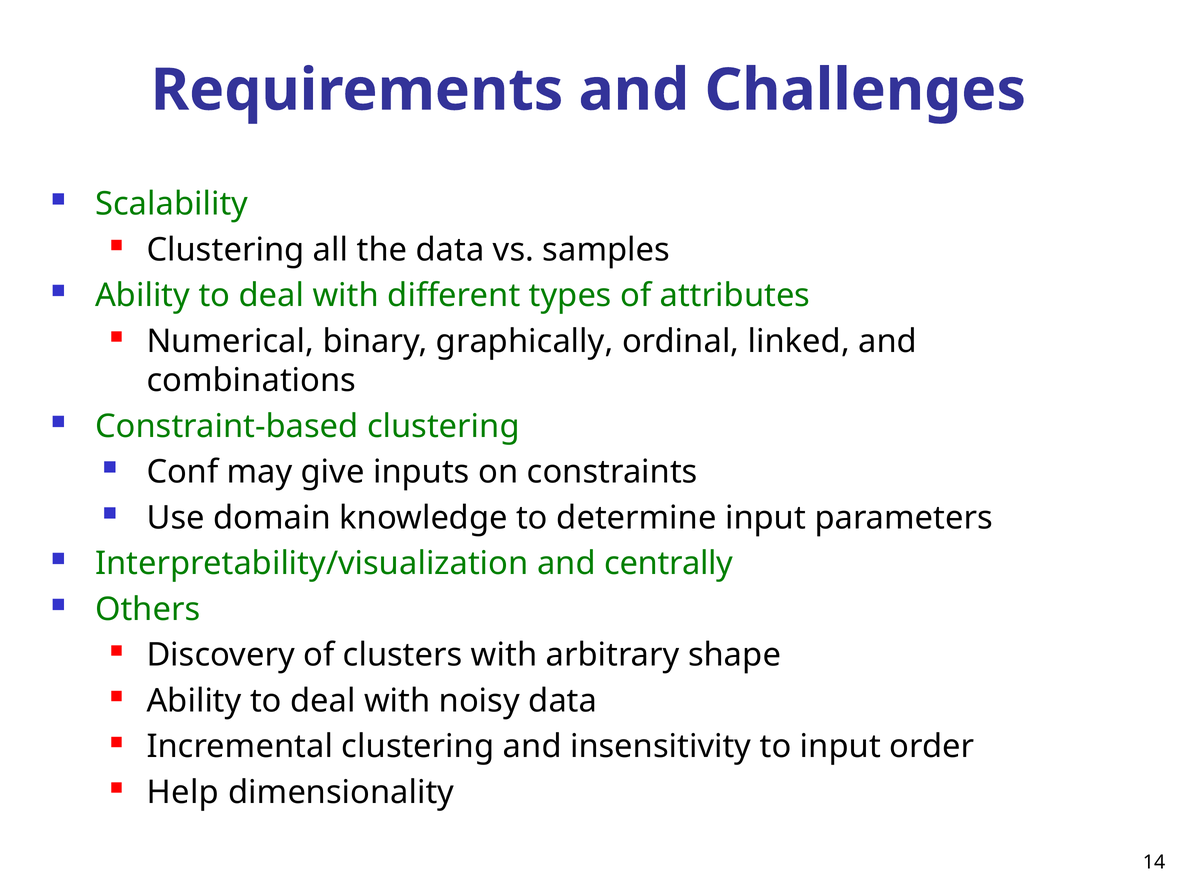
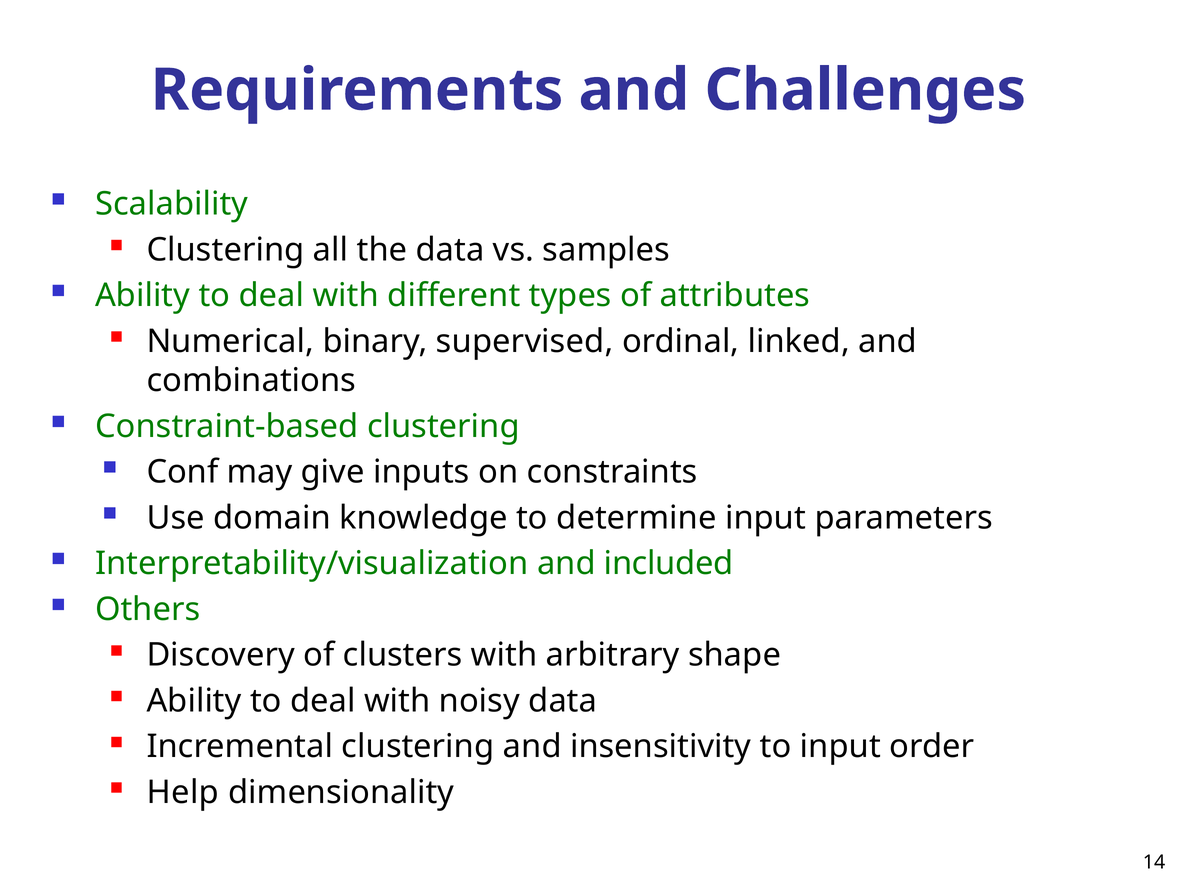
graphically: graphically -> supervised
centrally: centrally -> included
